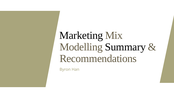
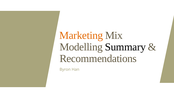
Marketing colour: black -> orange
